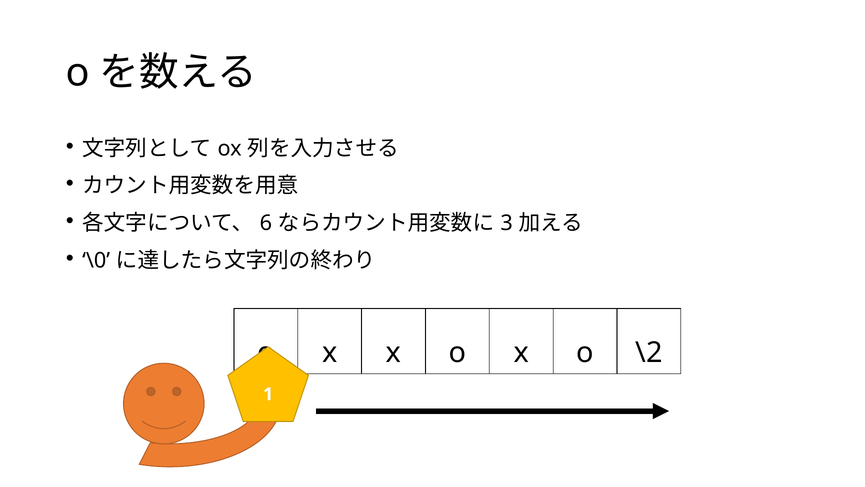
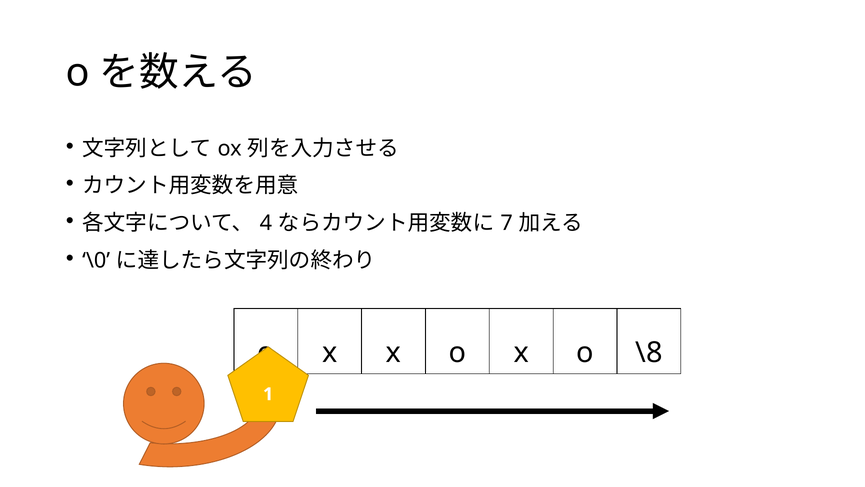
6: 6 -> 4
3: 3 -> 7
\2: \2 -> \8
